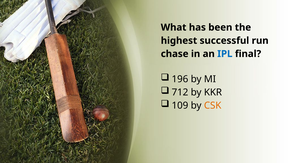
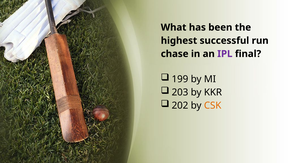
IPL colour: blue -> purple
196: 196 -> 199
712: 712 -> 203
109: 109 -> 202
